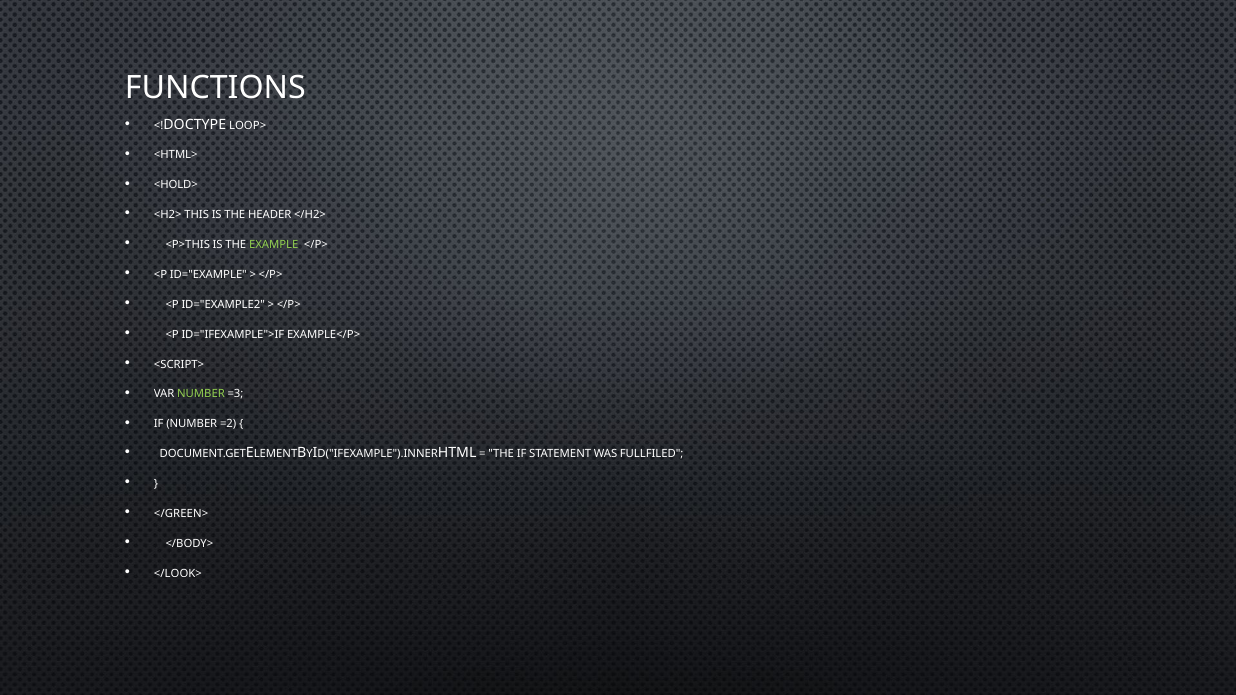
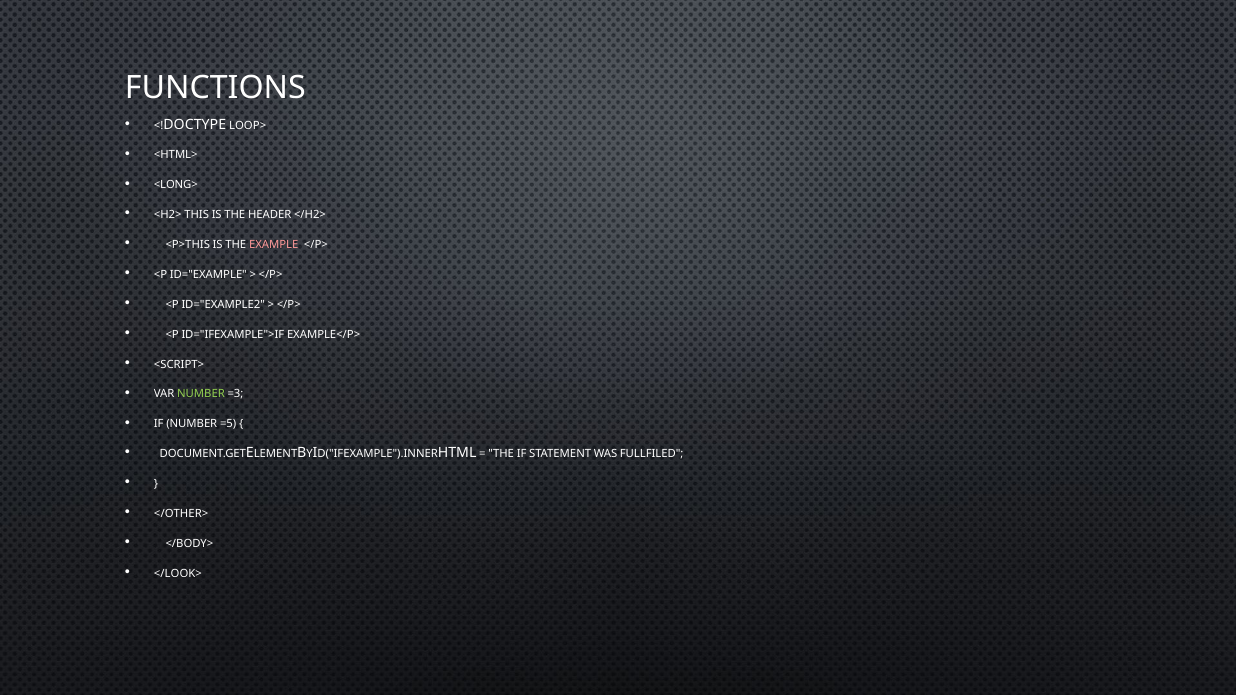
<HOLD>: <HOLD> -> <LONG>
EXAMPLE colour: light green -> pink
=2: =2 -> =5
</GREEN>: </GREEN> -> </OTHER>
